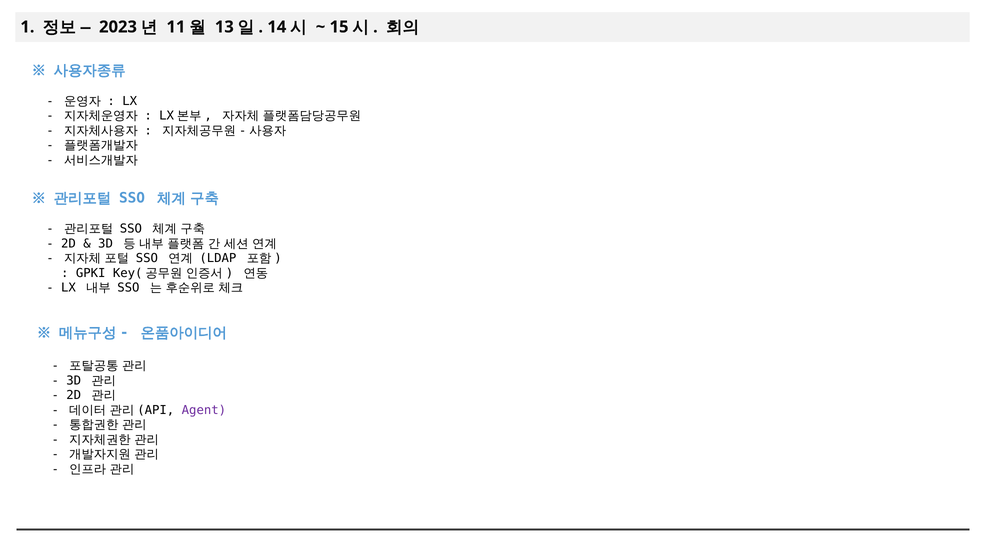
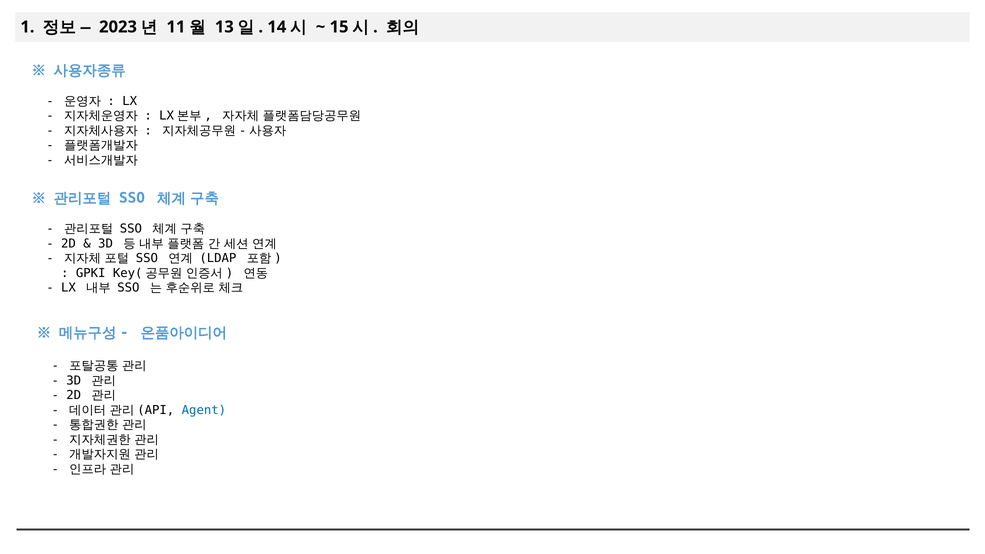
Agent colour: purple -> blue
